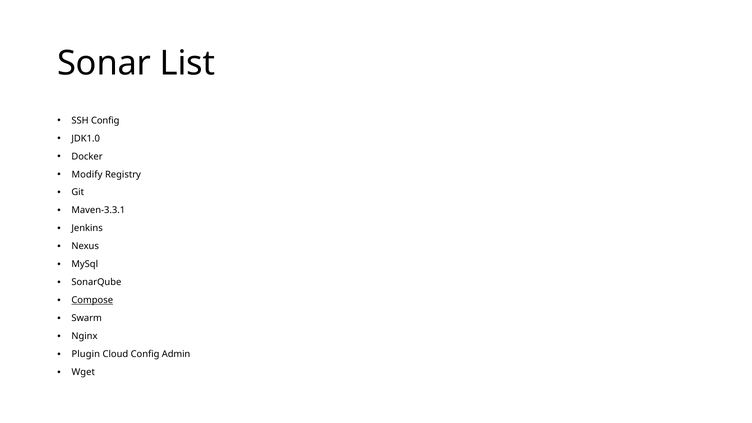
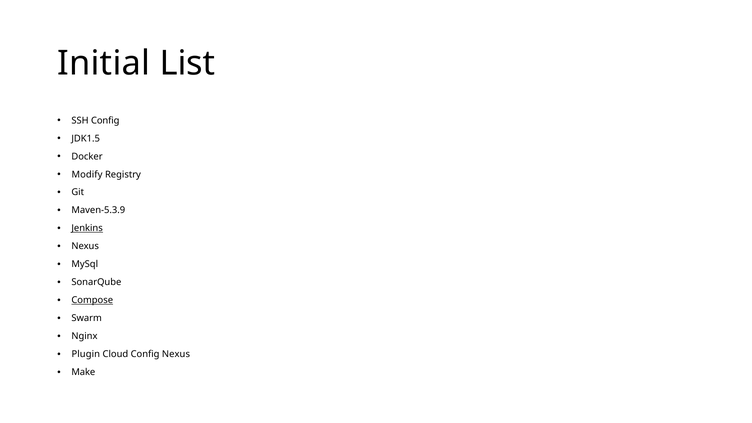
Sonar: Sonar -> Initial
JDK1.0: JDK1.0 -> JDK1.5
Maven-3.3.1: Maven-3.3.1 -> Maven-5.3.9
Jenkins underline: none -> present
Config Admin: Admin -> Nexus
Wget: Wget -> Make
